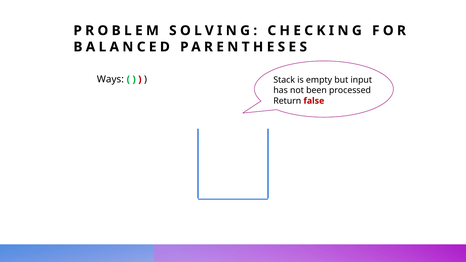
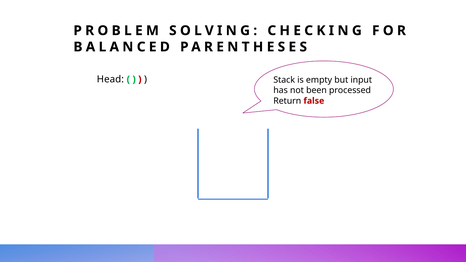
Ways: Ways -> Head
